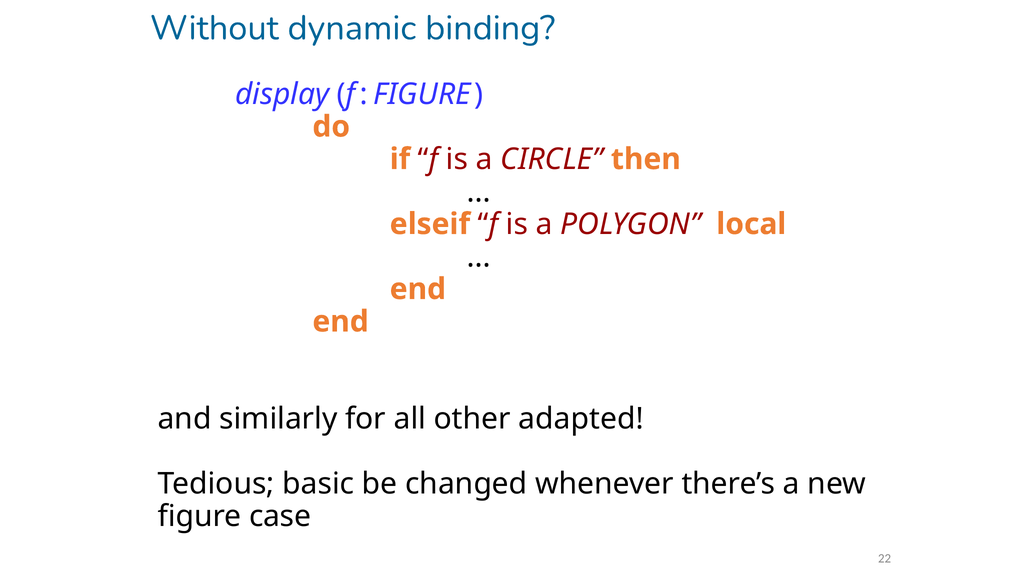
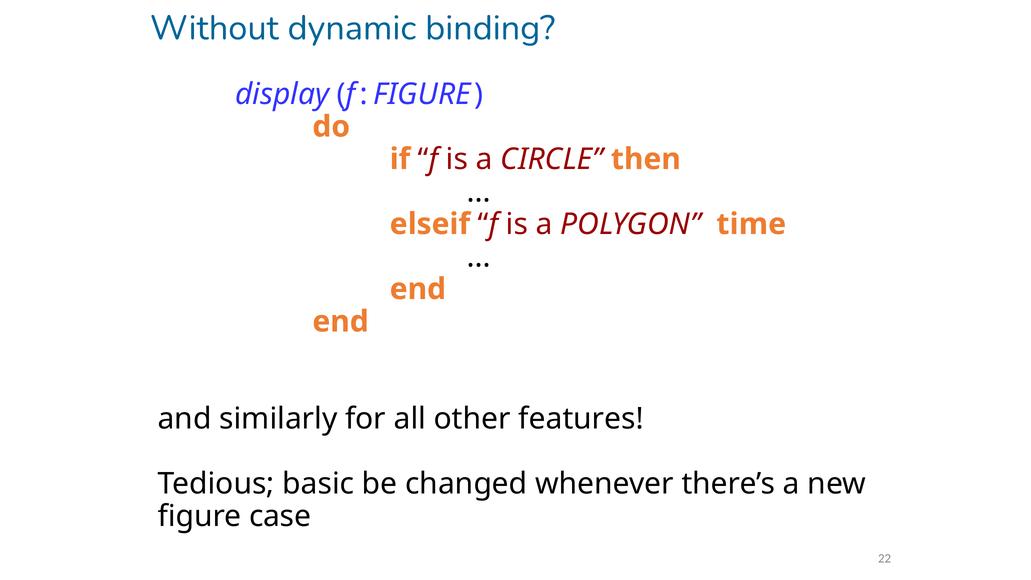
local: local -> time
adapted: adapted -> features
